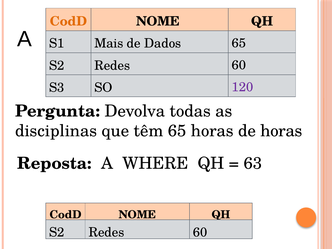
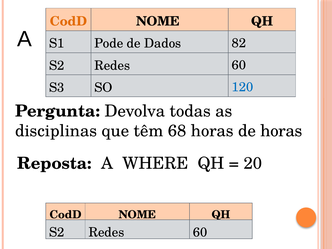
Mais: Mais -> Pode
Dados 65: 65 -> 82
120 colour: purple -> blue
têm 65: 65 -> 68
63: 63 -> 20
